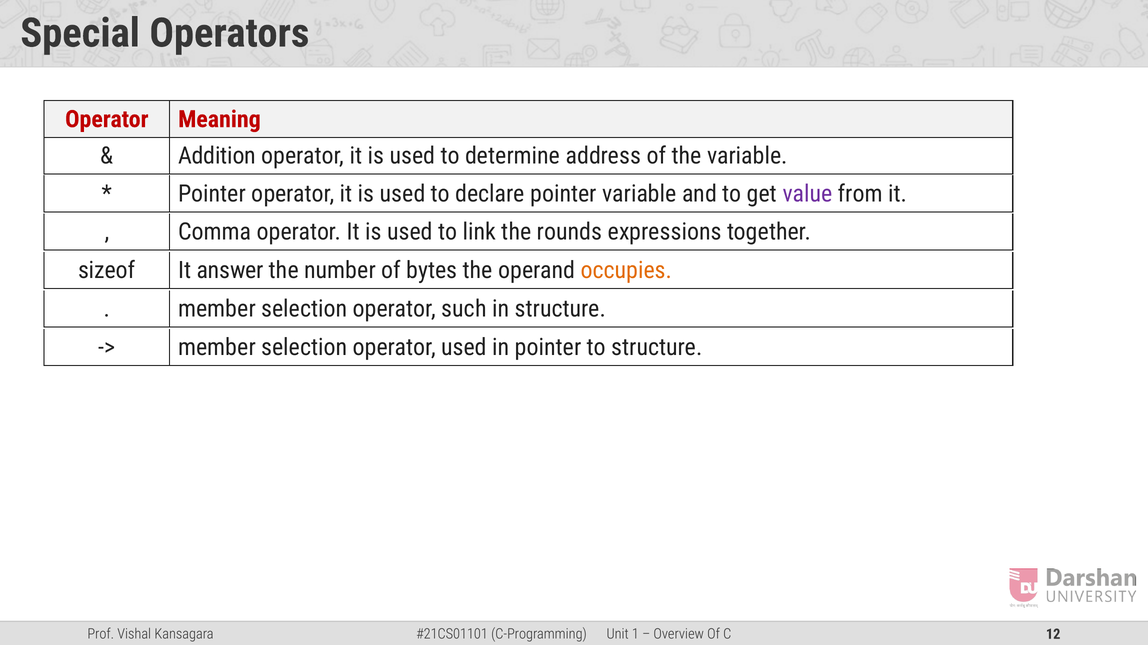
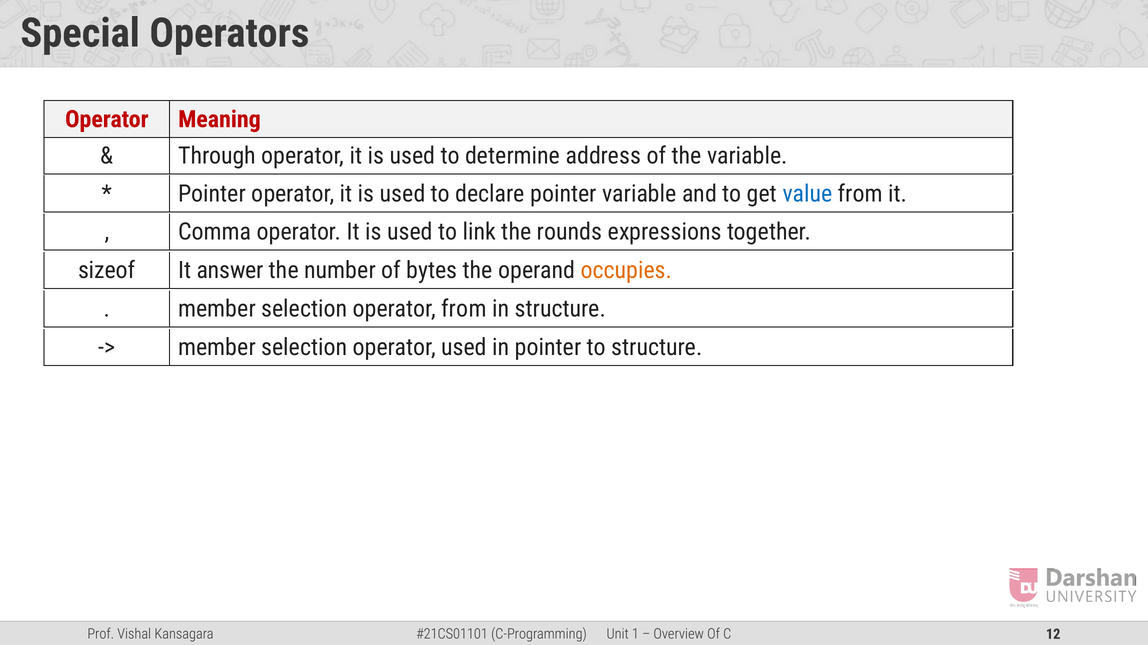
Addition: Addition -> Through
value colour: purple -> blue
operator such: such -> from
